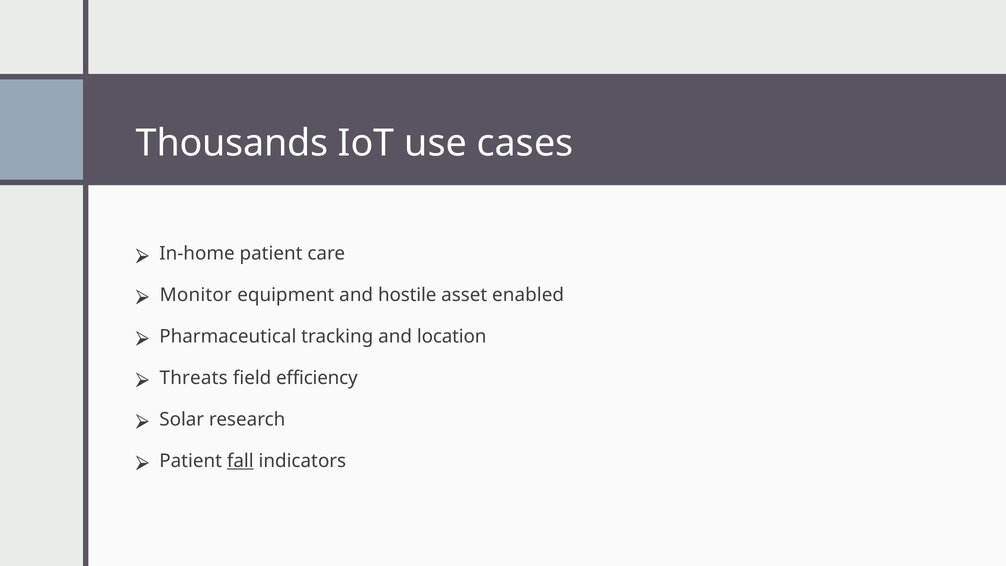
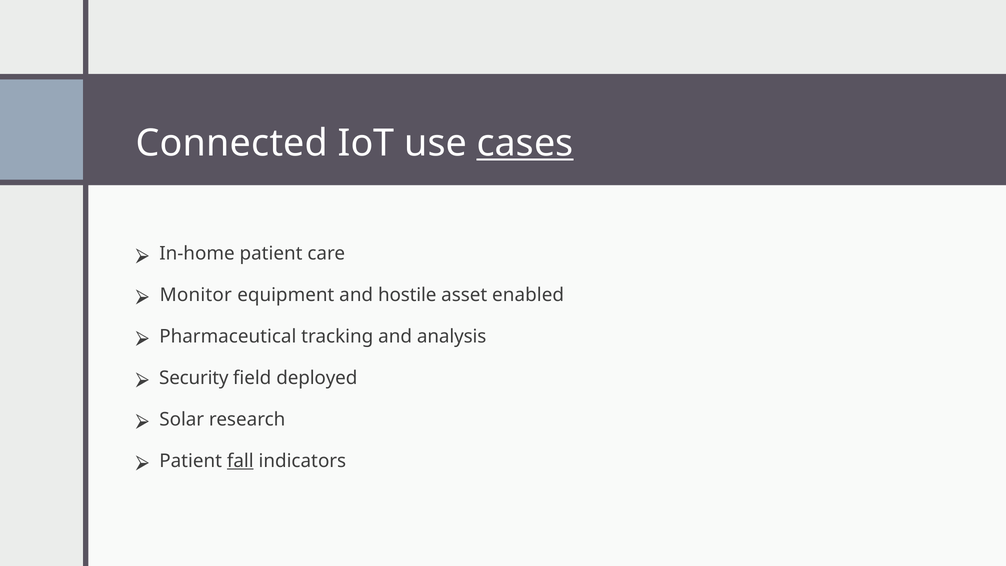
Thousands: Thousands -> Connected
cases underline: none -> present
location: location -> analysis
Threats: Threats -> Security
efficiency: efficiency -> deployed
